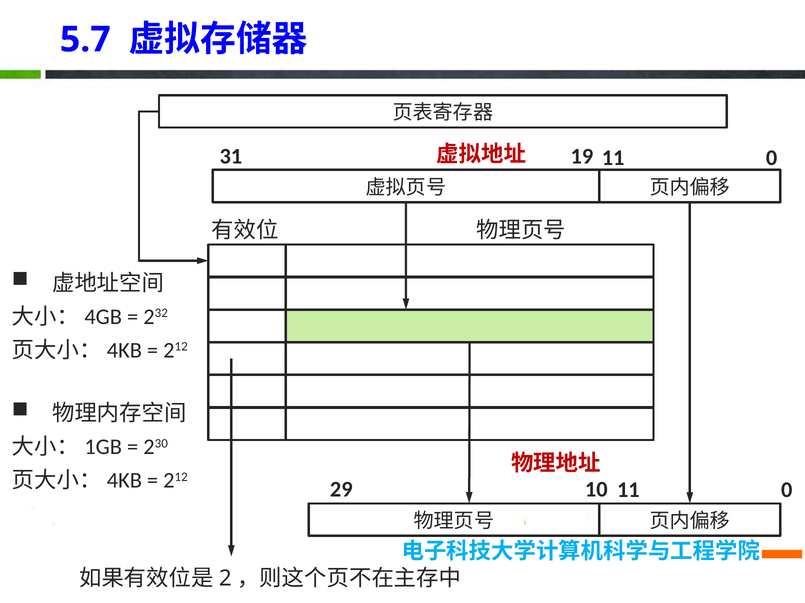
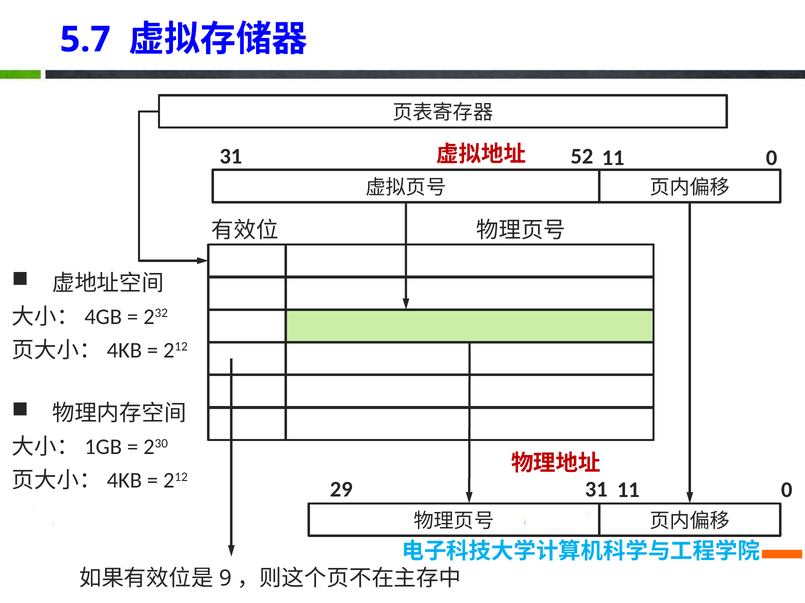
19: 19 -> 52
29 10: 10 -> 31
2: 2 -> 9
